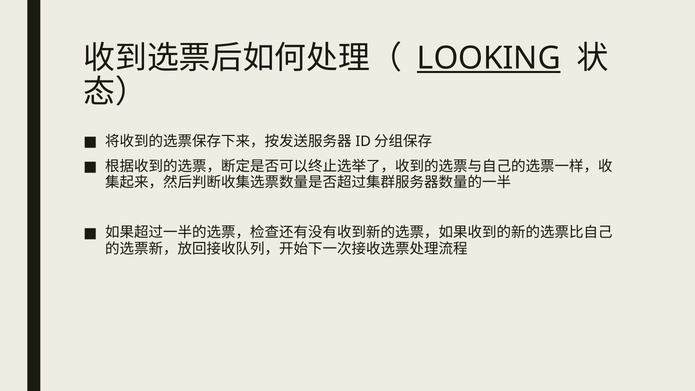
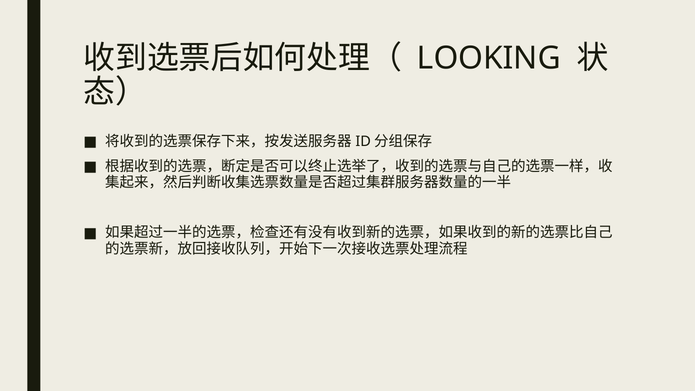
LOOKING underline: present -> none
